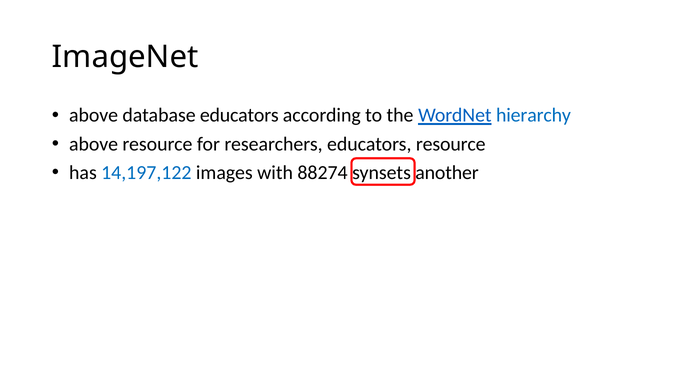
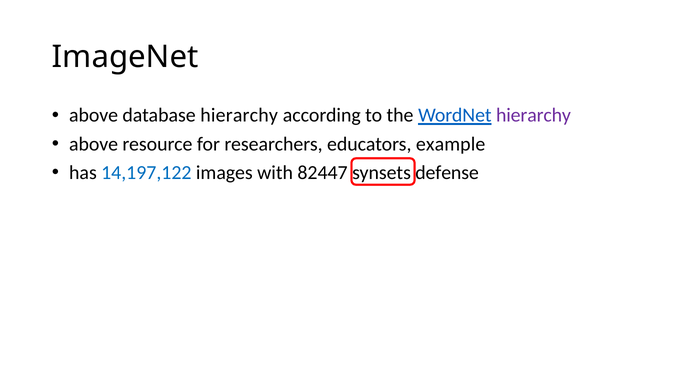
database educators: educators -> hierarchy
hierarchy at (533, 115) colour: blue -> purple
educators resource: resource -> example
88274: 88274 -> 82447
another: another -> defense
